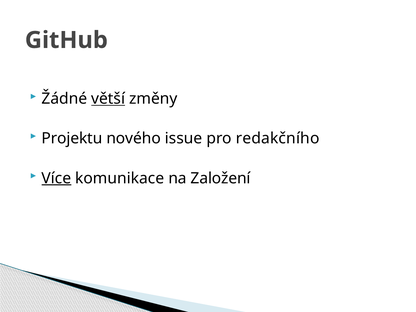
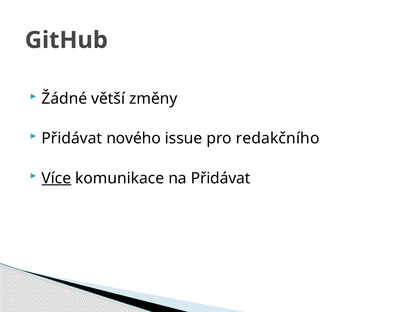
větší underline: present -> none
Projektu at (72, 138): Projektu -> Přidávat
na Založení: Založení -> Přidávat
